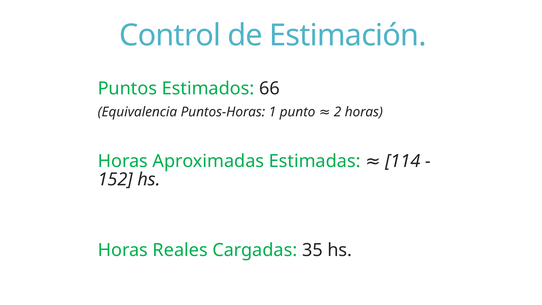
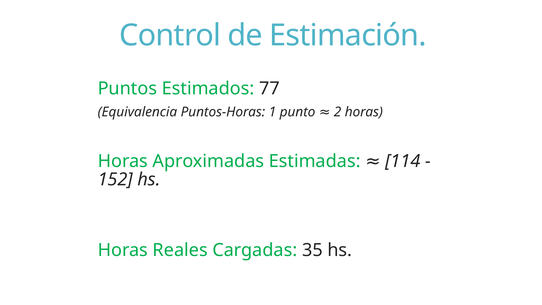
66: 66 -> 77
